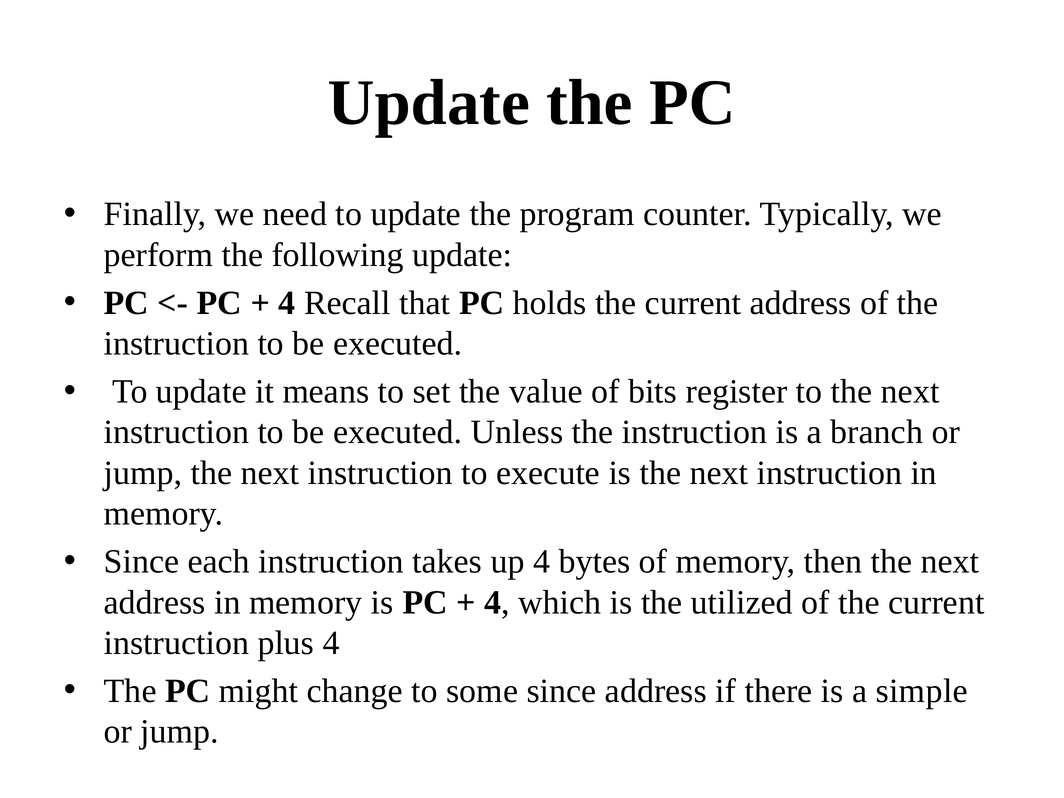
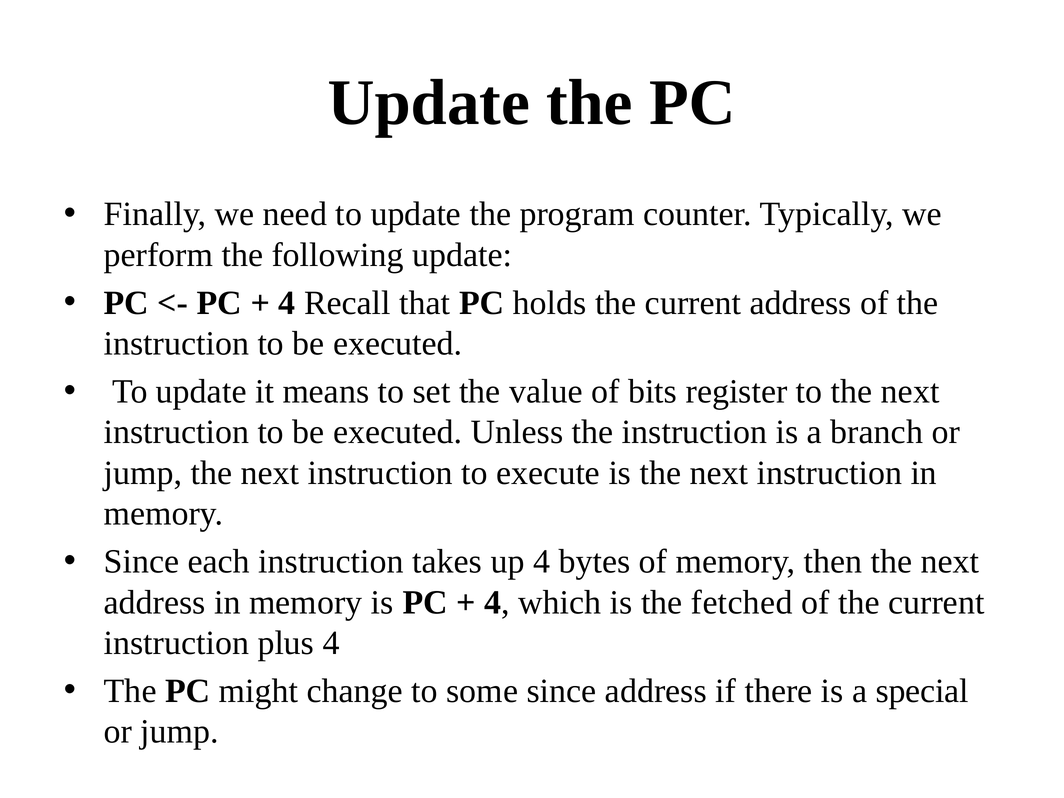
utilized: utilized -> fetched
simple: simple -> special
